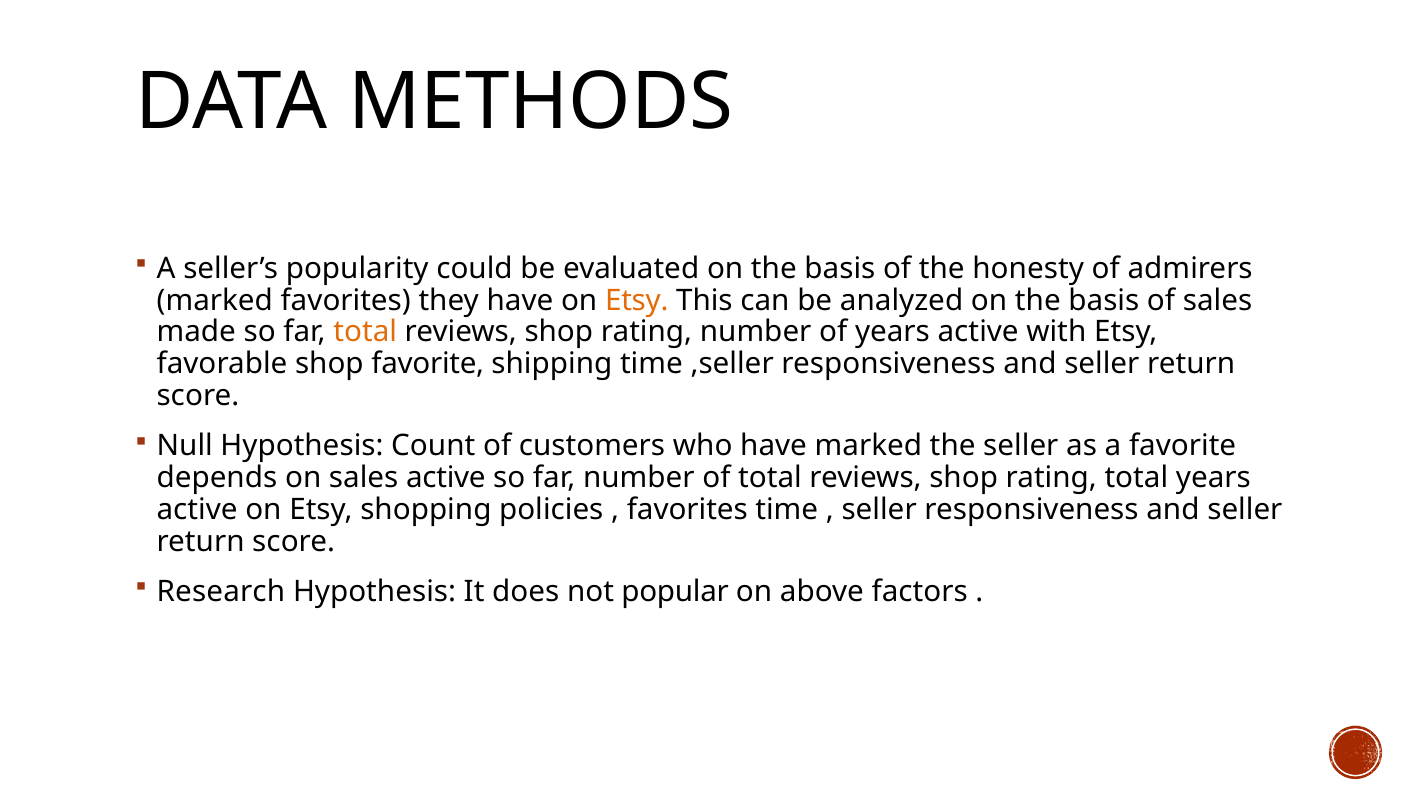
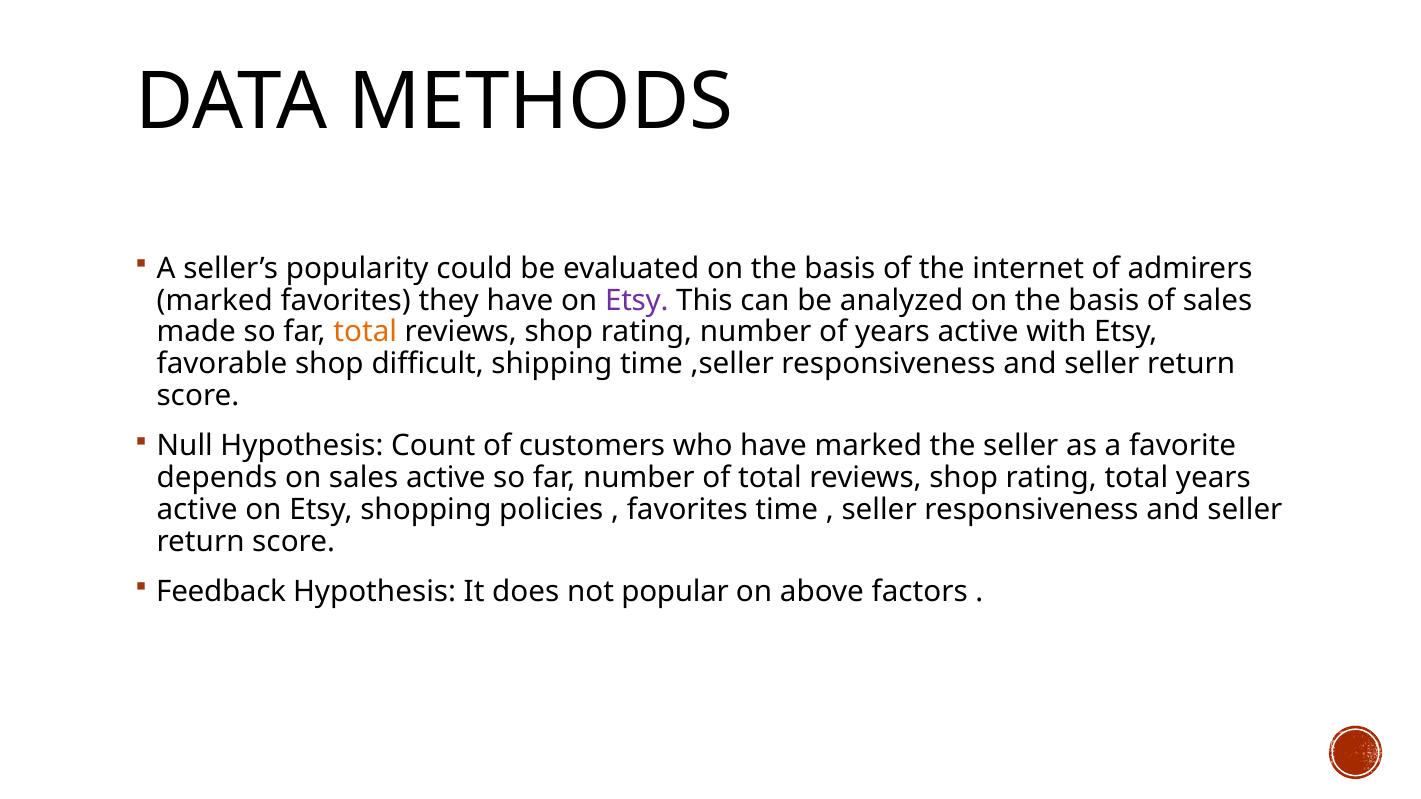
honesty: honesty -> internet
Etsy at (637, 300) colour: orange -> purple
shop favorite: favorite -> difficult
Research: Research -> Feedback
